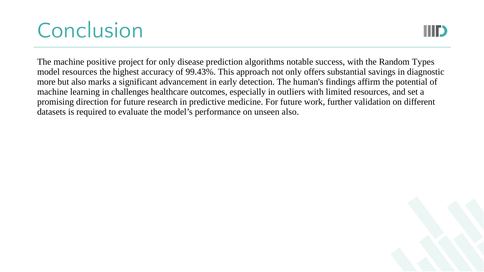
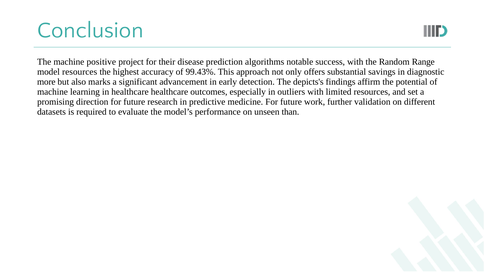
for only: only -> their
Types: Types -> Range
human's: human's -> depicts's
in challenges: challenges -> healthcare
unseen also: also -> than
